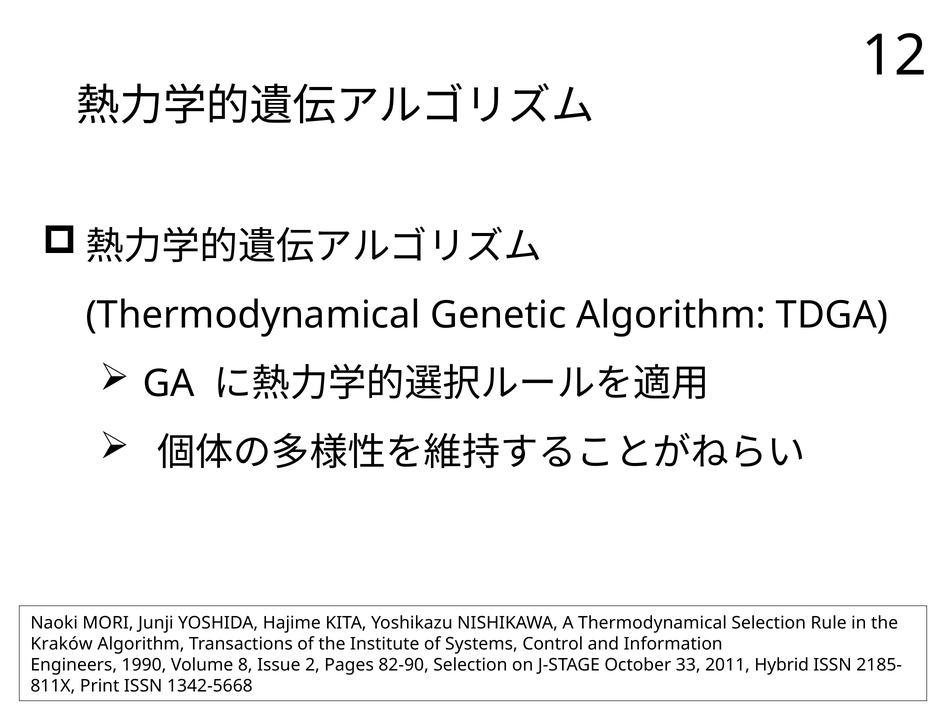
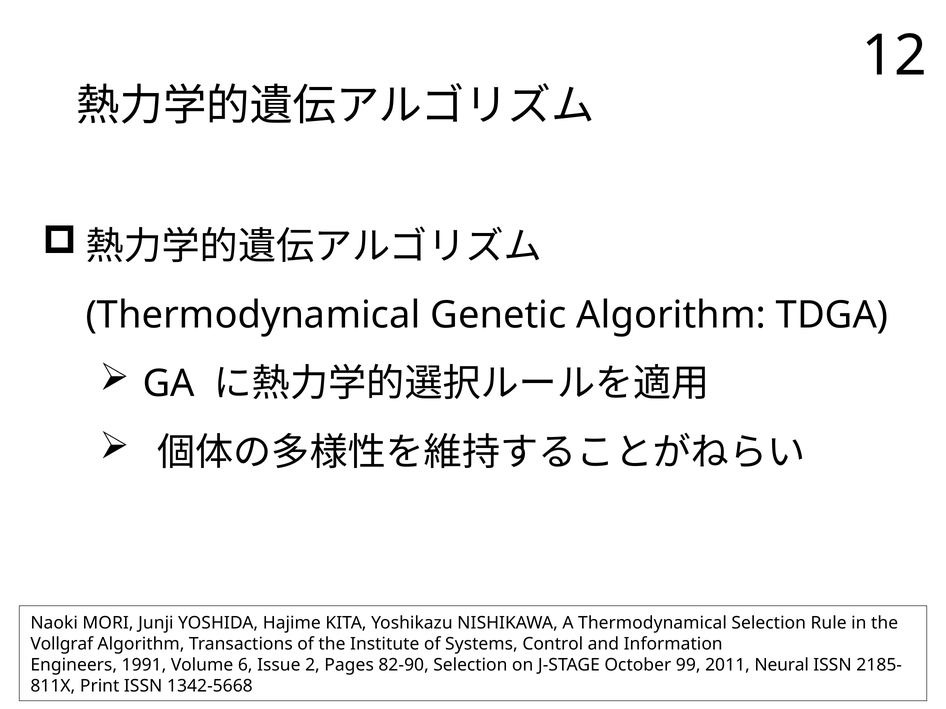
Kraków: Kraków -> Vollgraf
1990: 1990 -> 1991
8: 8 -> 6
33: 33 -> 99
Hybrid: Hybrid -> Neural
